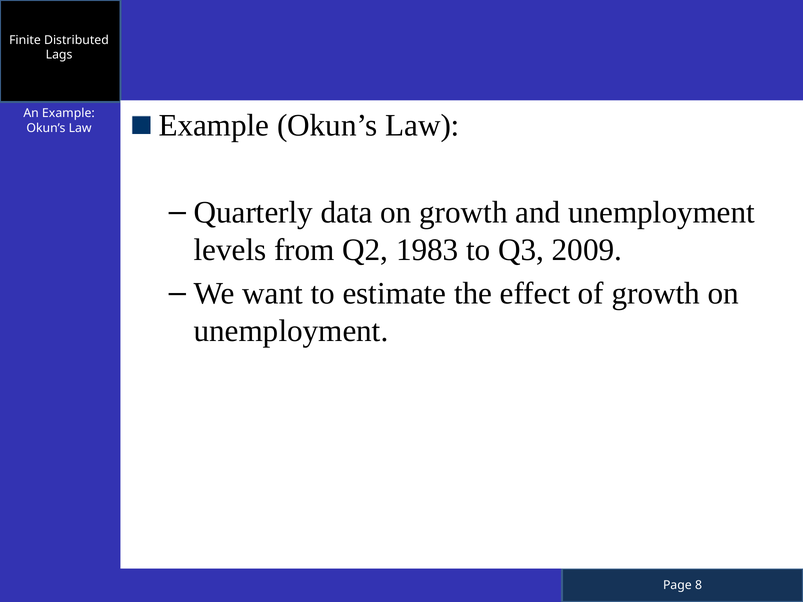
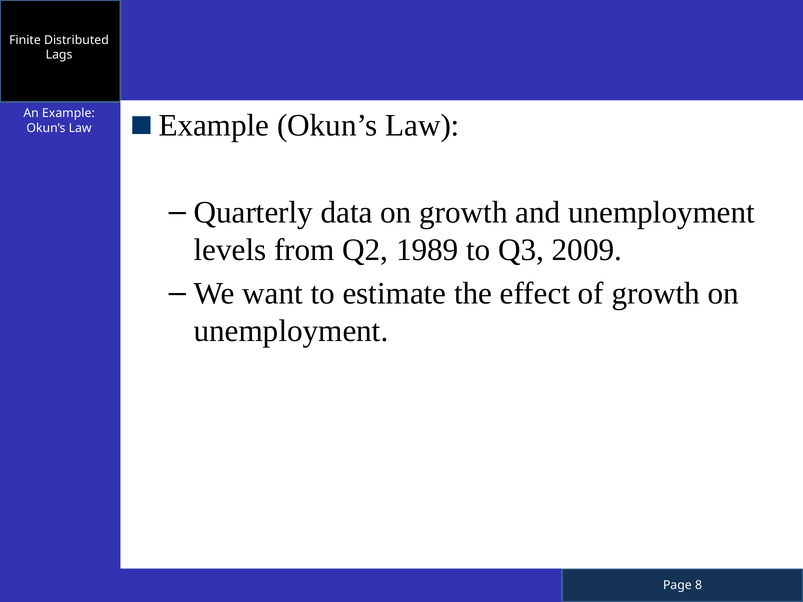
1983: 1983 -> 1989
